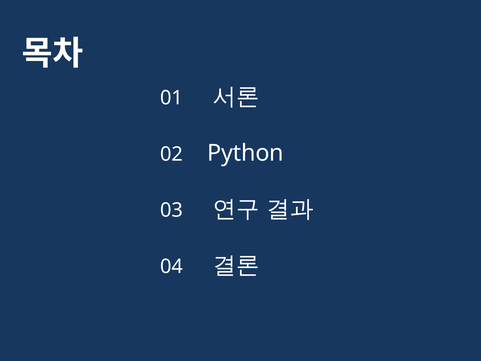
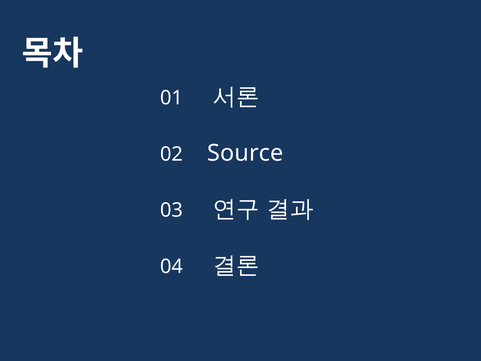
Python: Python -> Source
